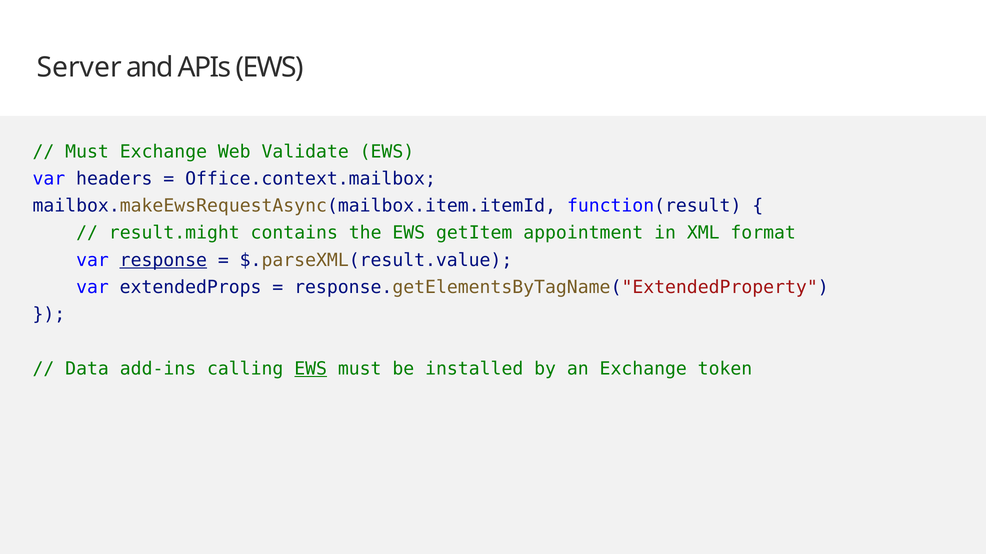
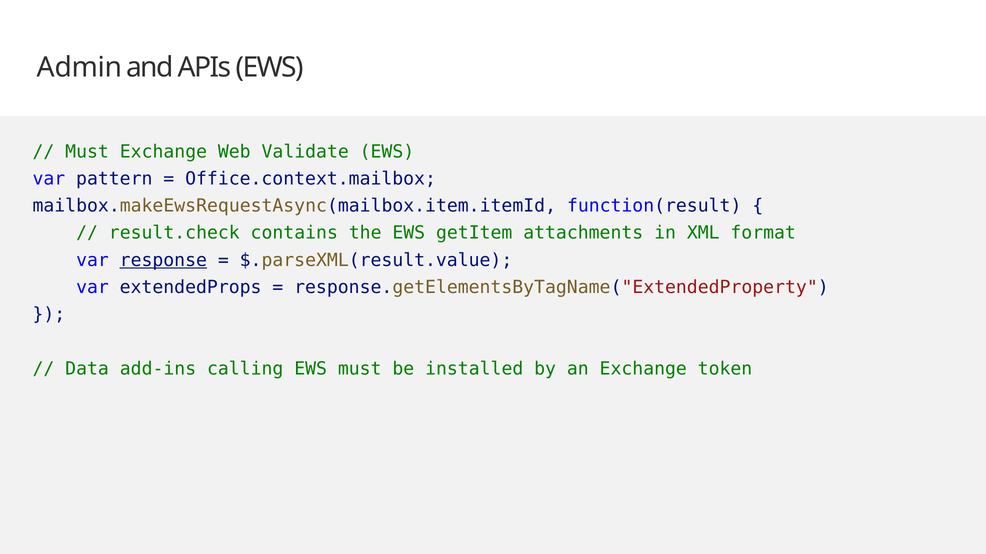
Server: Server -> Admin
headers: headers -> pattern
result.might: result.might -> result.check
appointment: appointment -> attachments
EWS at (311, 369) underline: present -> none
